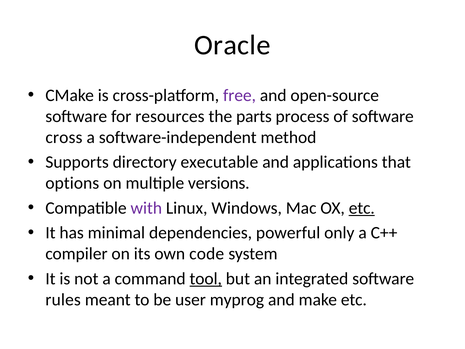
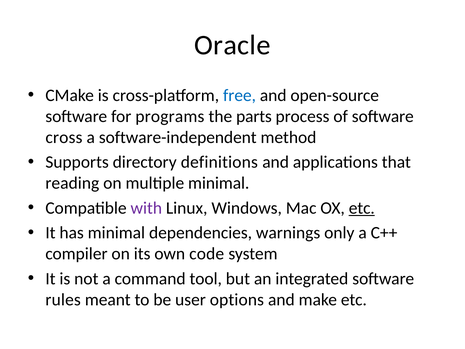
free colour: purple -> blue
resources: resources -> programs
executable: executable -> definitions
options: options -> reading
multiple versions: versions -> minimal
powerful: powerful -> warnings
tool underline: present -> none
myprog: myprog -> options
